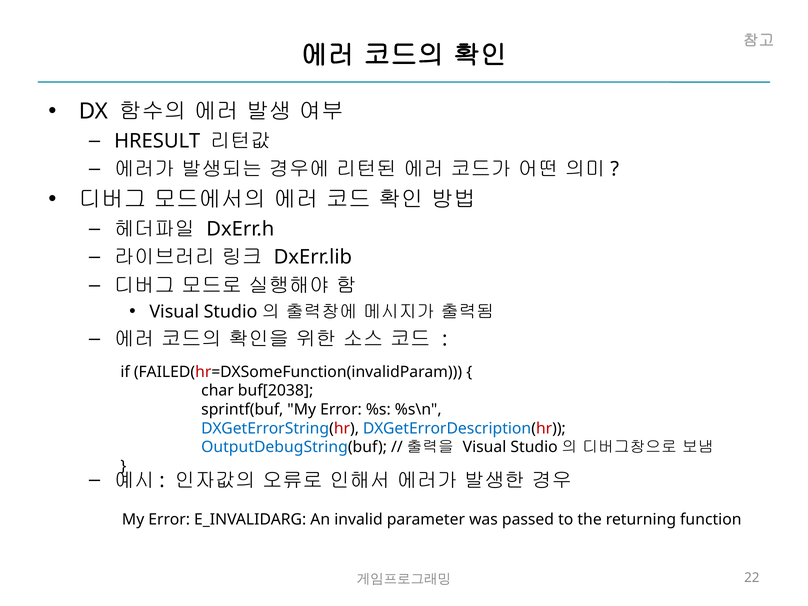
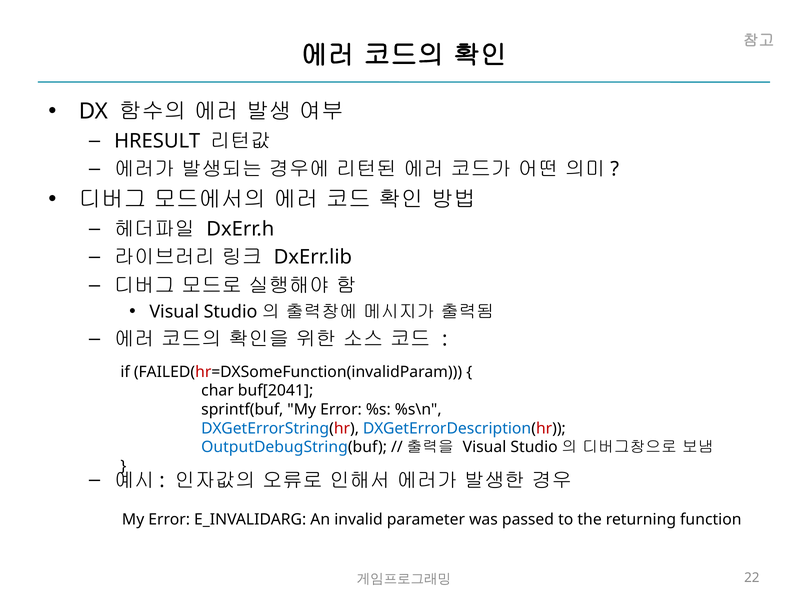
buf[2038: buf[2038 -> buf[2041
